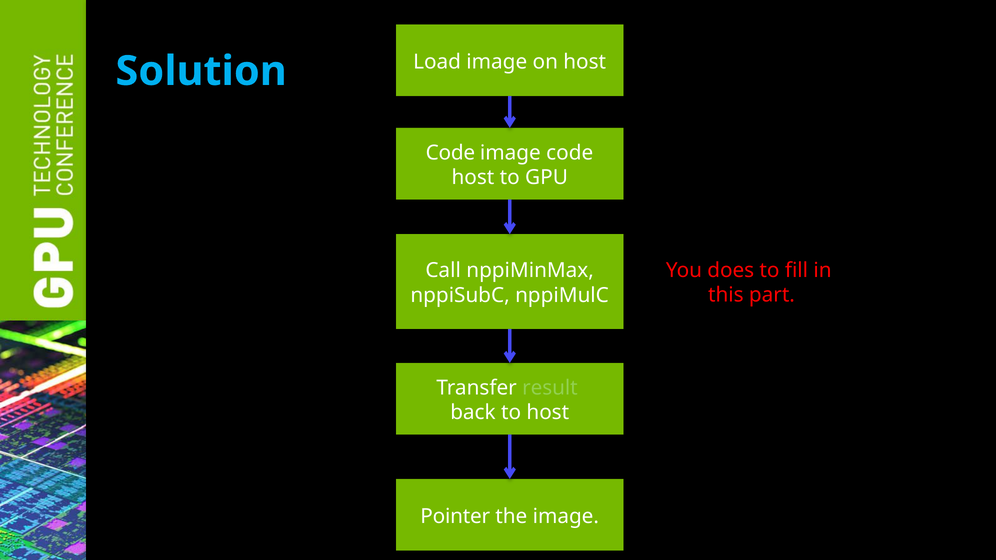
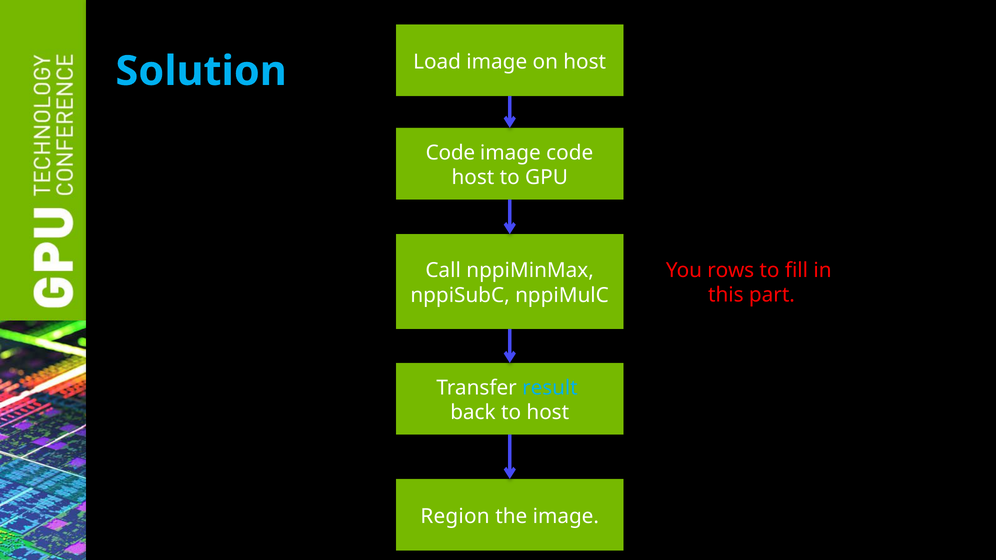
does: does -> rows
result colour: light green -> light blue
Pointer: Pointer -> Region
